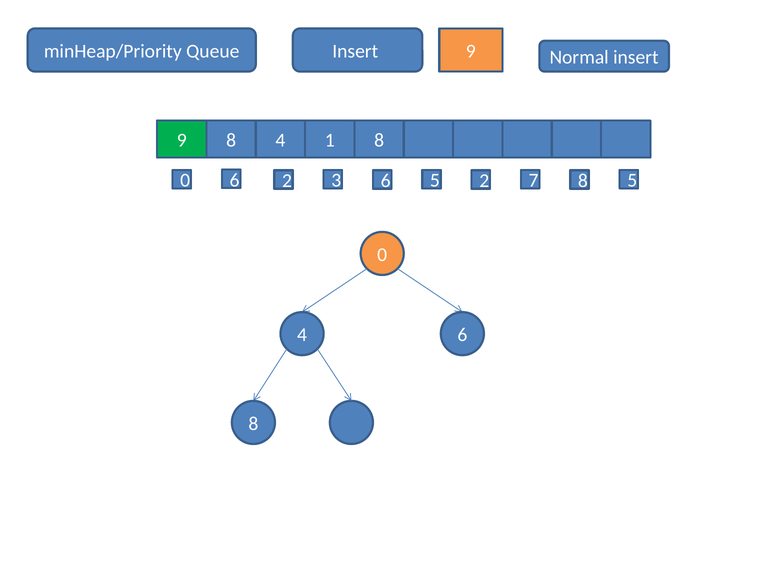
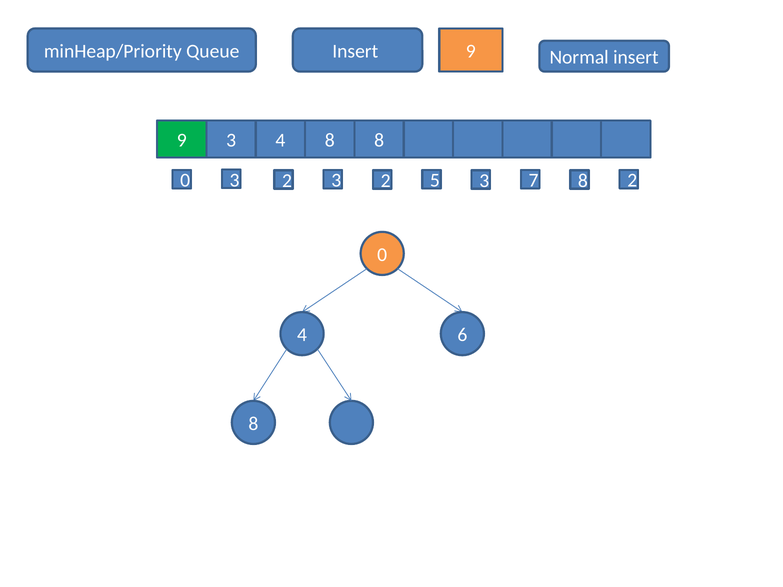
9 8: 8 -> 3
4 1: 1 -> 8
0 6: 6 -> 3
2 3 6: 6 -> 2
5 2: 2 -> 3
8 5: 5 -> 2
